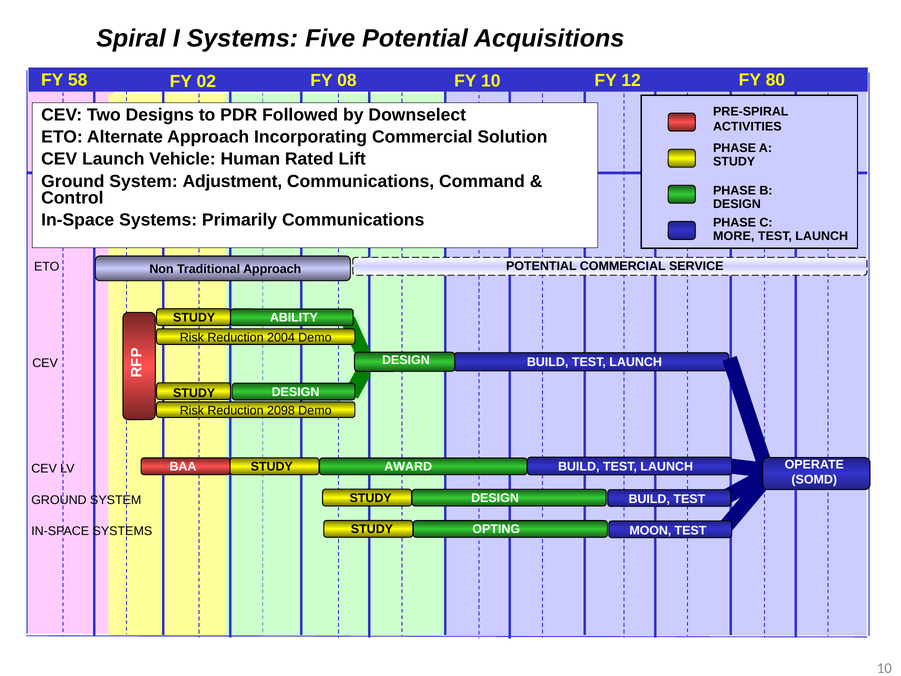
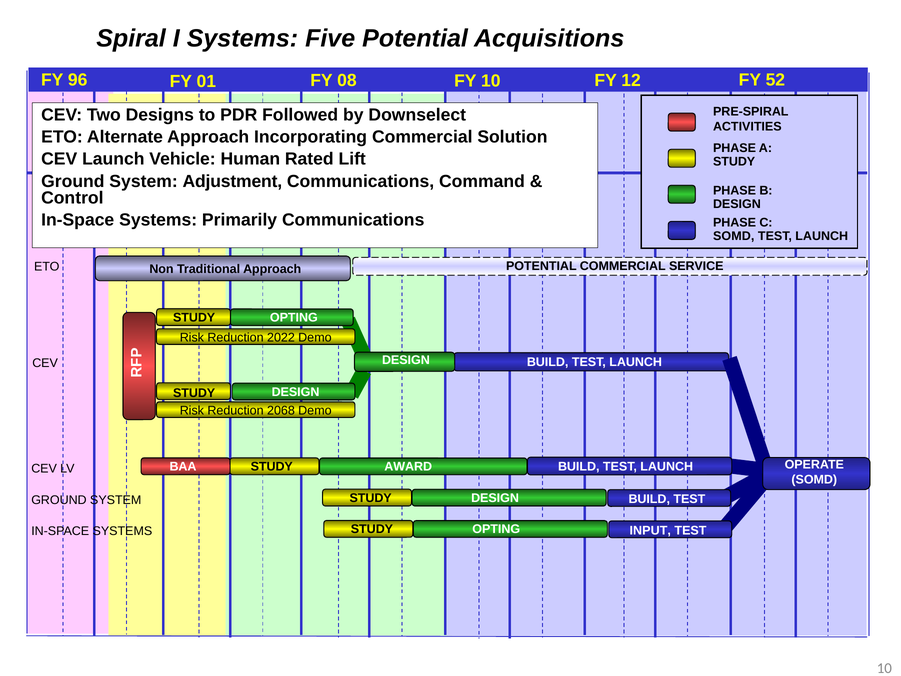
58: 58 -> 96
02: 02 -> 01
80: 80 -> 52
MORE at (734, 236): MORE -> SOMD
ABILITY at (294, 318): ABILITY -> OPTING
2004: 2004 -> 2022
2098: 2098 -> 2068
MOON: MOON -> INPUT
